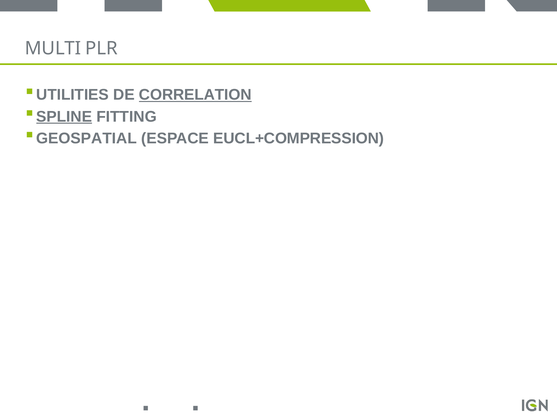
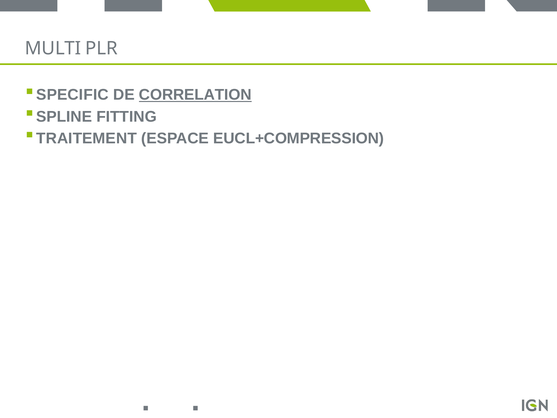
UTILITIES: UTILITIES -> SPECIFIC
SPLINE underline: present -> none
GEOSPATIAL: GEOSPATIAL -> TRAITEMENT
